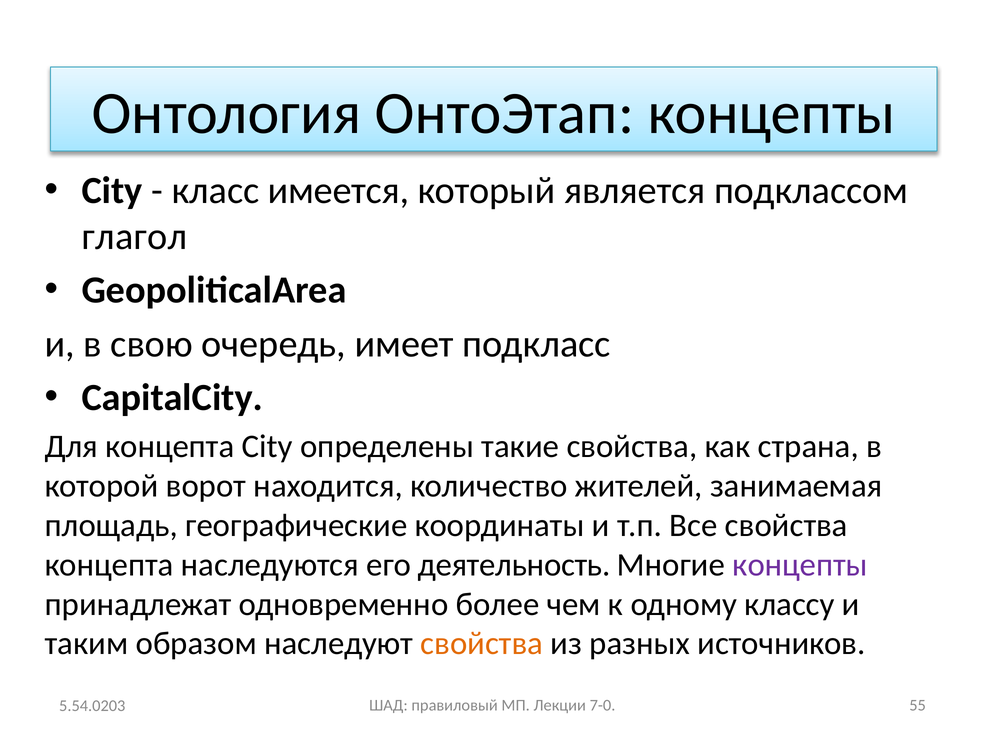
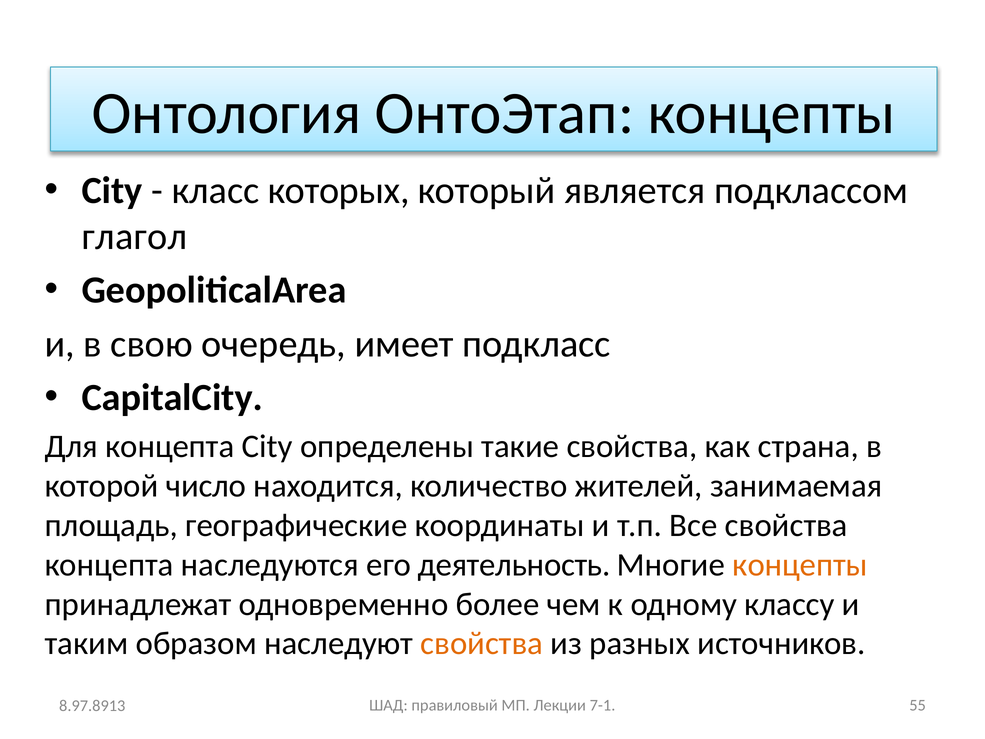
имеется: имеется -> которых
ворот: ворот -> число
концепты at (800, 565) colour: purple -> orange
7-0: 7-0 -> 7-1
5.54.0203: 5.54.0203 -> 8.97.8913
